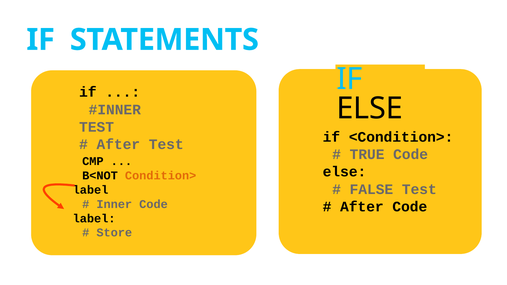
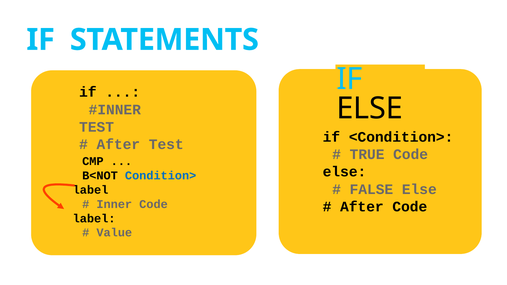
Condition> colour: orange -> blue
FALSE Test: Test -> Else
Store: Store -> Value
